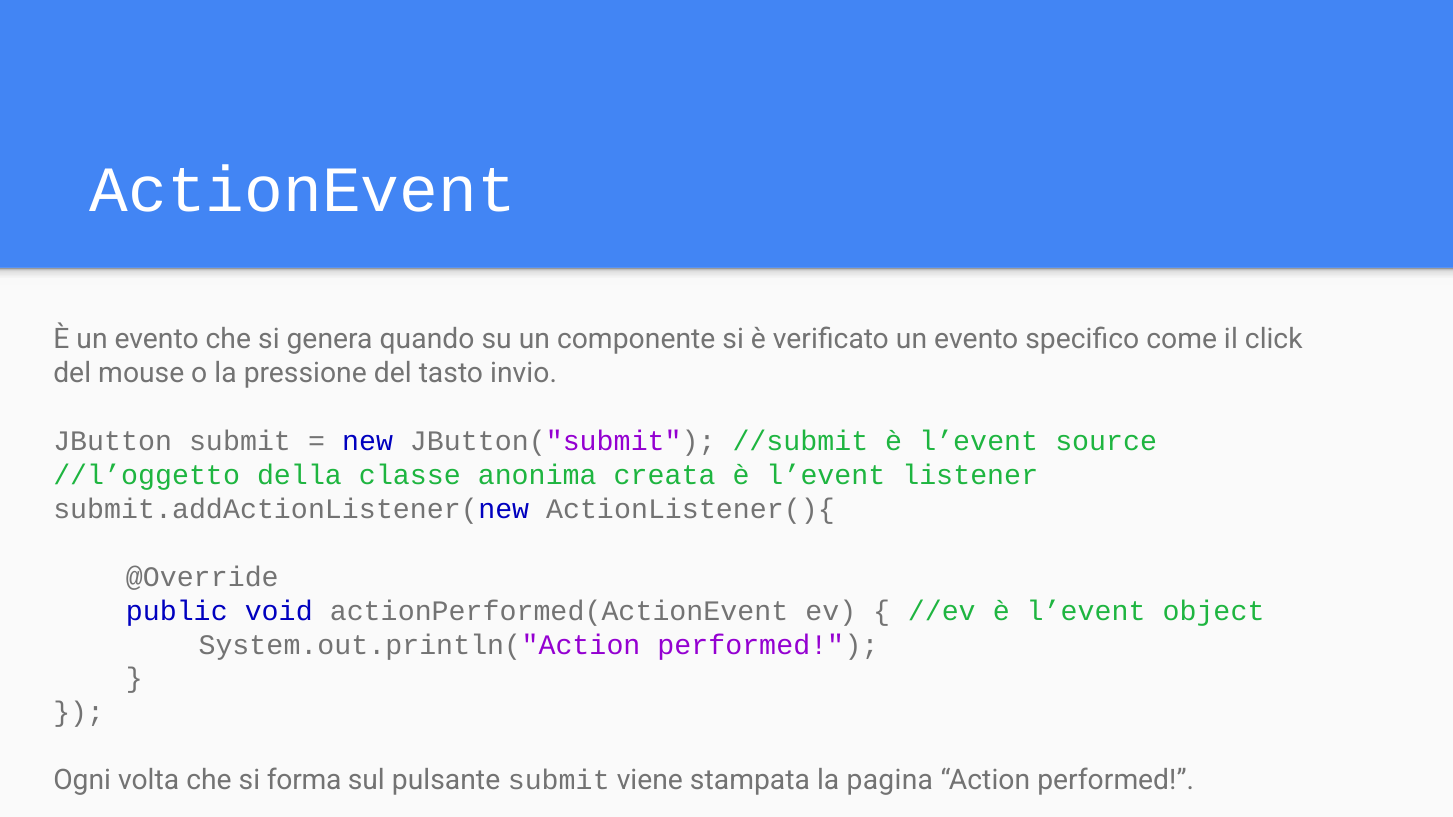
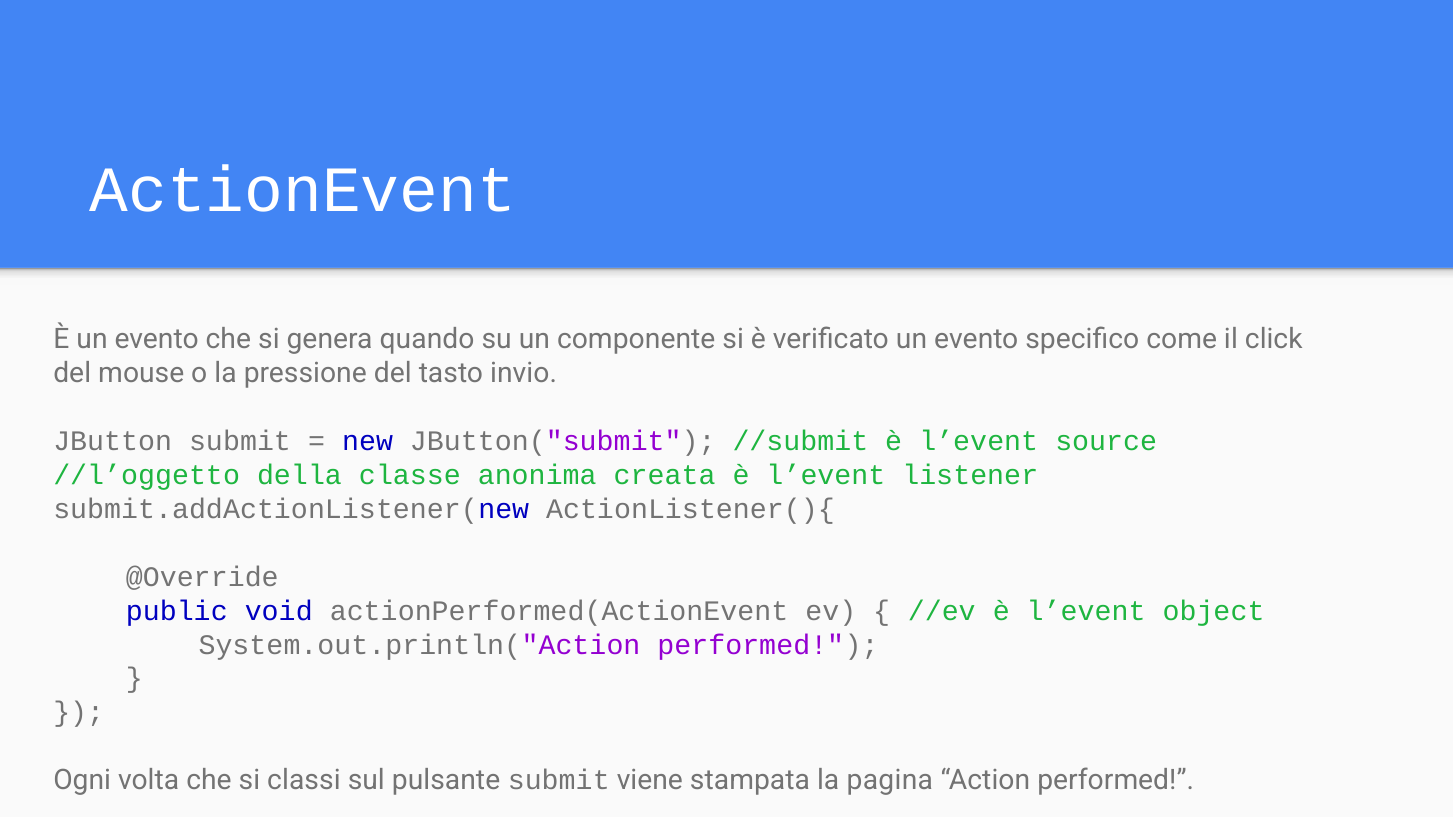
forma: forma -> classi
